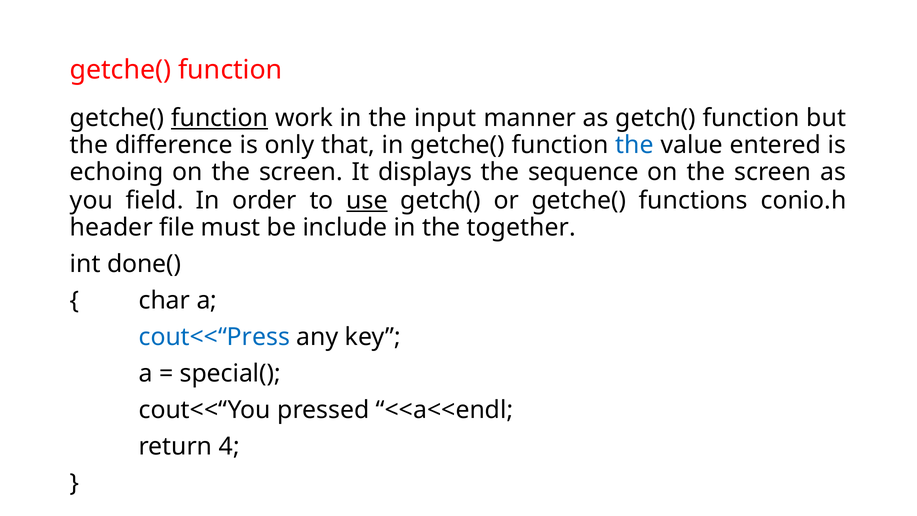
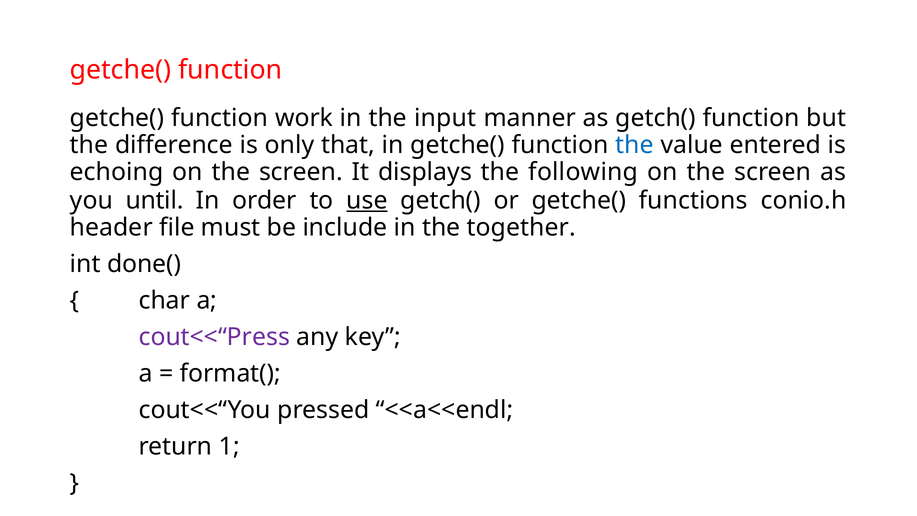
function at (220, 118) underline: present -> none
sequence: sequence -> following
field: field -> until
cout<<“Press colour: blue -> purple
special(: special( -> format(
4: 4 -> 1
